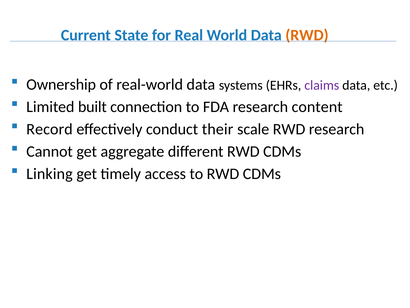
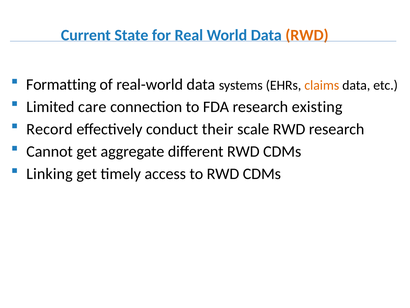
Ownership: Ownership -> Formatting
claims colour: purple -> orange
built: built -> care
content: content -> existing
